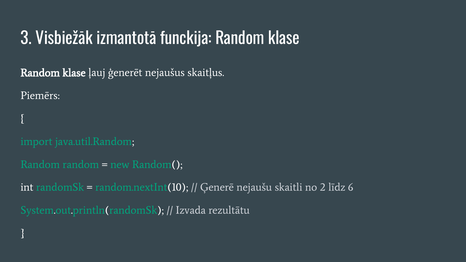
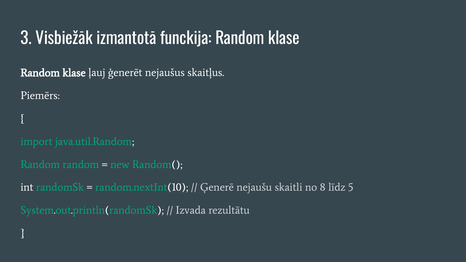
2: 2 -> 8
6: 6 -> 5
